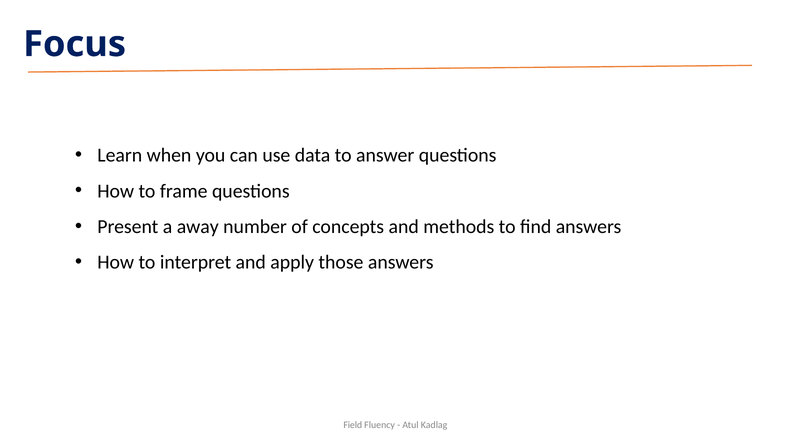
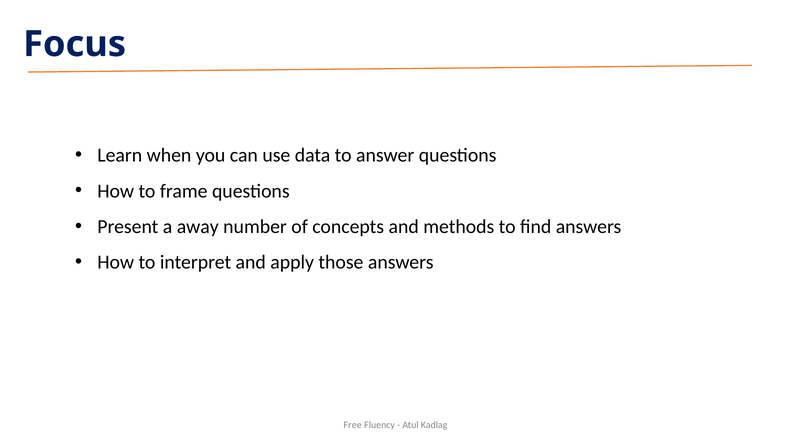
Field: Field -> Free
